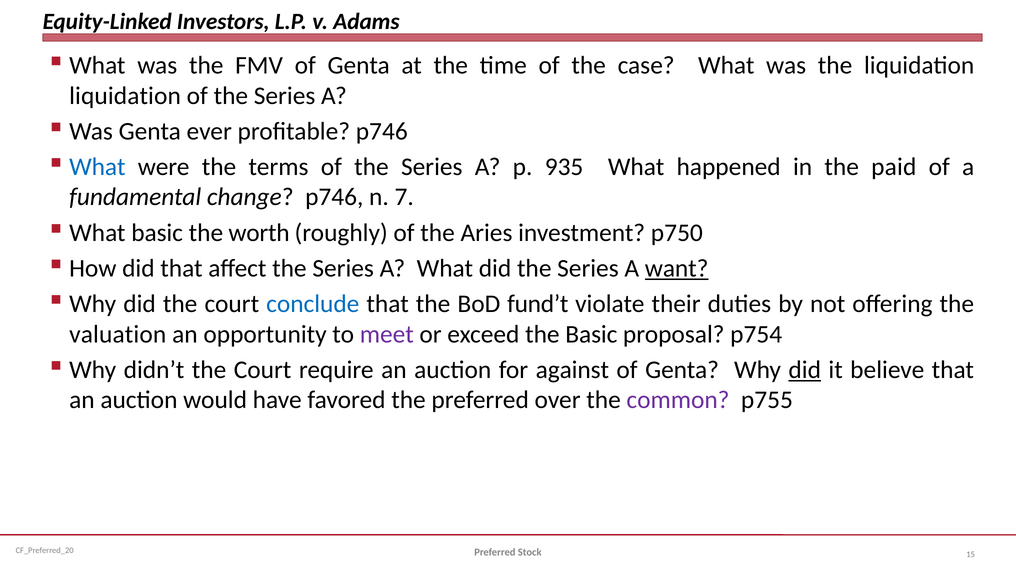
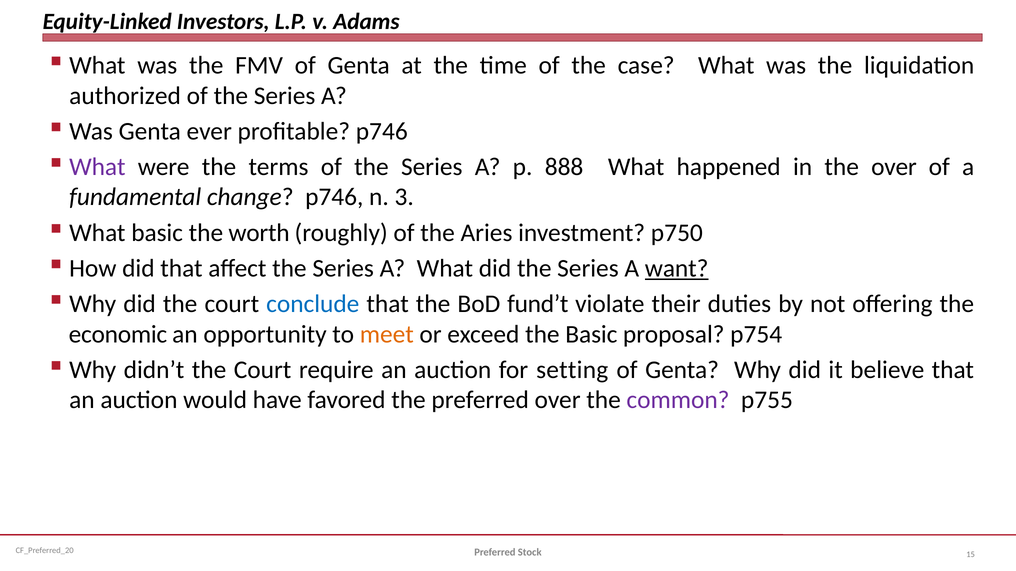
liquidation at (125, 96): liquidation -> authorized
What at (97, 167) colour: blue -> purple
935: 935 -> 888
the paid: paid -> over
7: 7 -> 3
valuation: valuation -> economic
meet colour: purple -> orange
against: against -> setting
did at (805, 370) underline: present -> none
